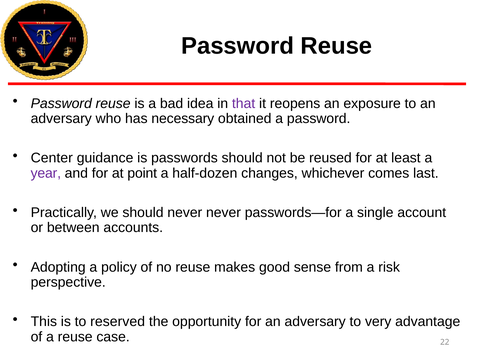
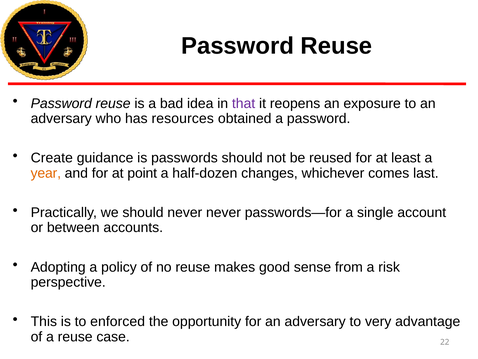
necessary: necessary -> resources
Center: Center -> Create
year colour: purple -> orange
reserved: reserved -> enforced
